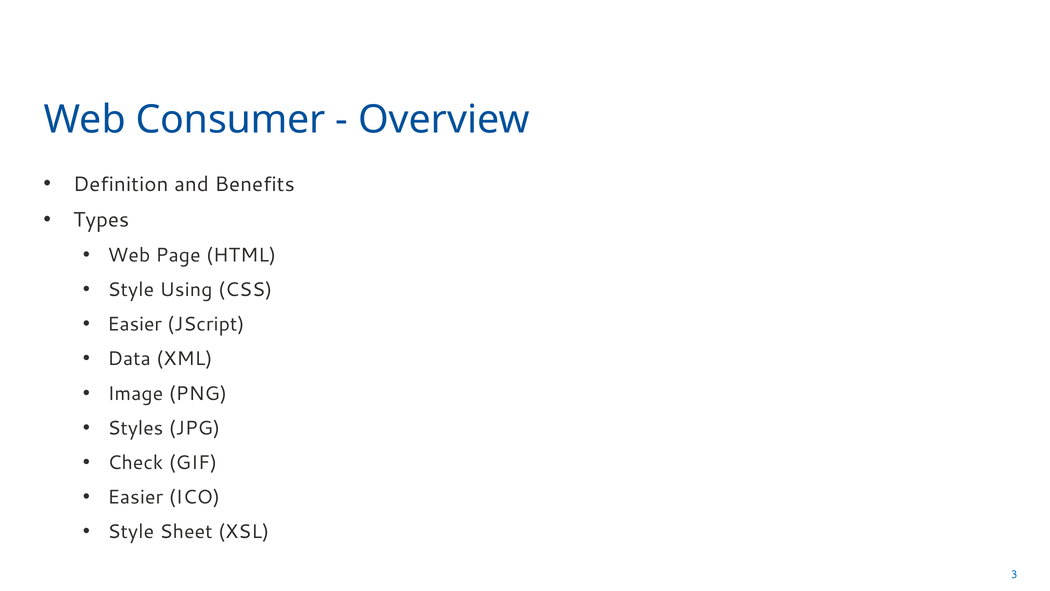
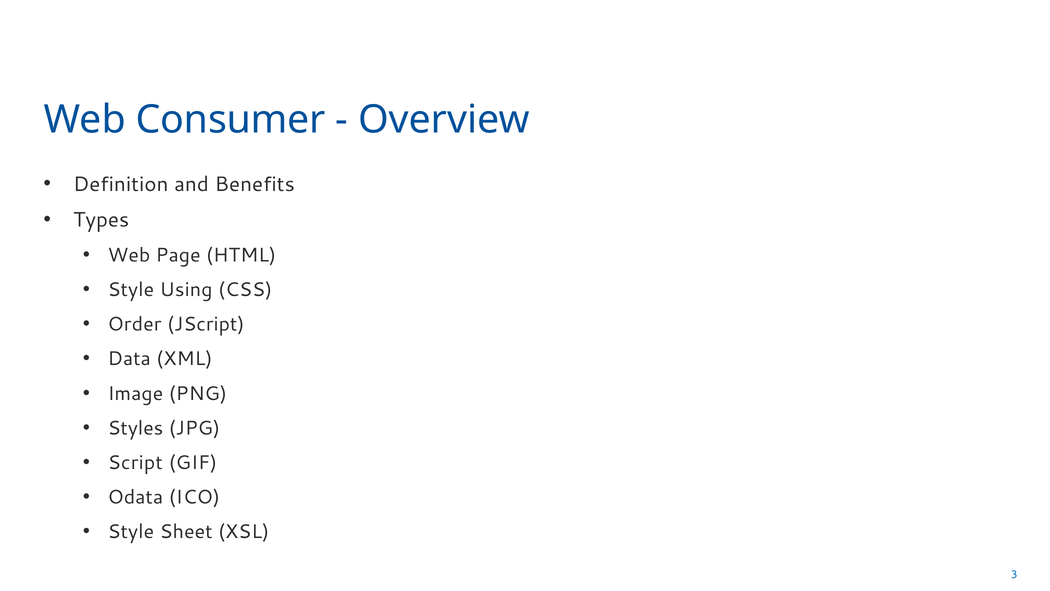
Easier at (135, 324): Easier -> Order
Check: Check -> Script
Easier at (135, 497): Easier -> Odata
